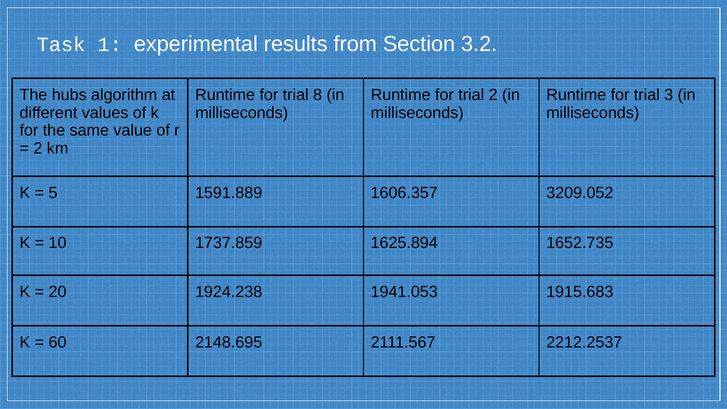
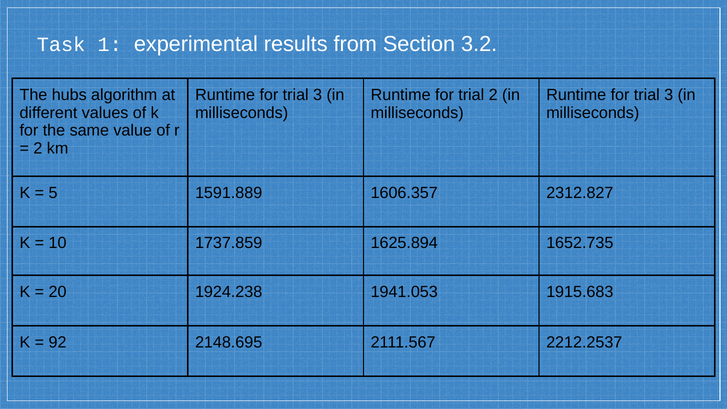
8 at (318, 95): 8 -> 3
3209.052: 3209.052 -> 2312.827
60: 60 -> 92
